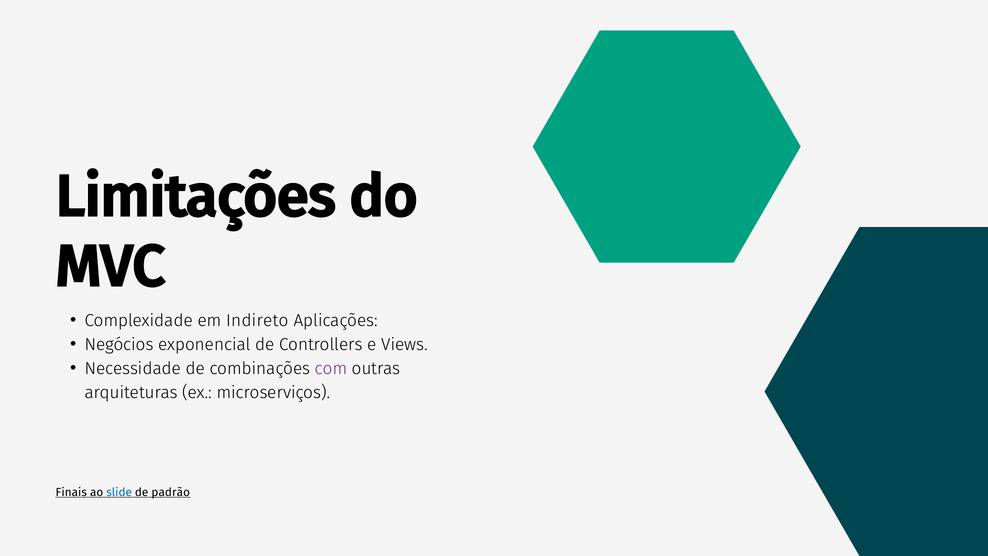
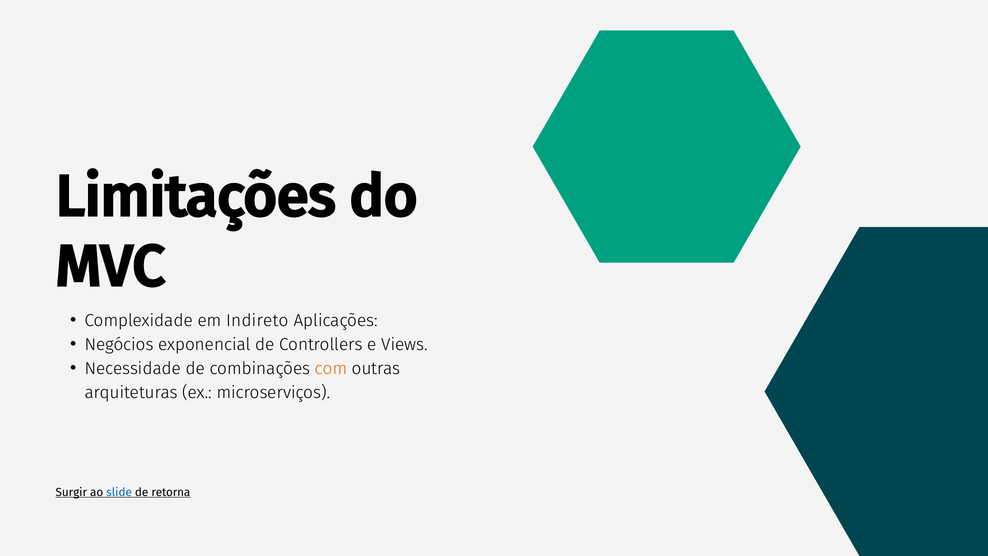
com colour: purple -> orange
Finais: Finais -> Surgir
padrão: padrão -> retorna
